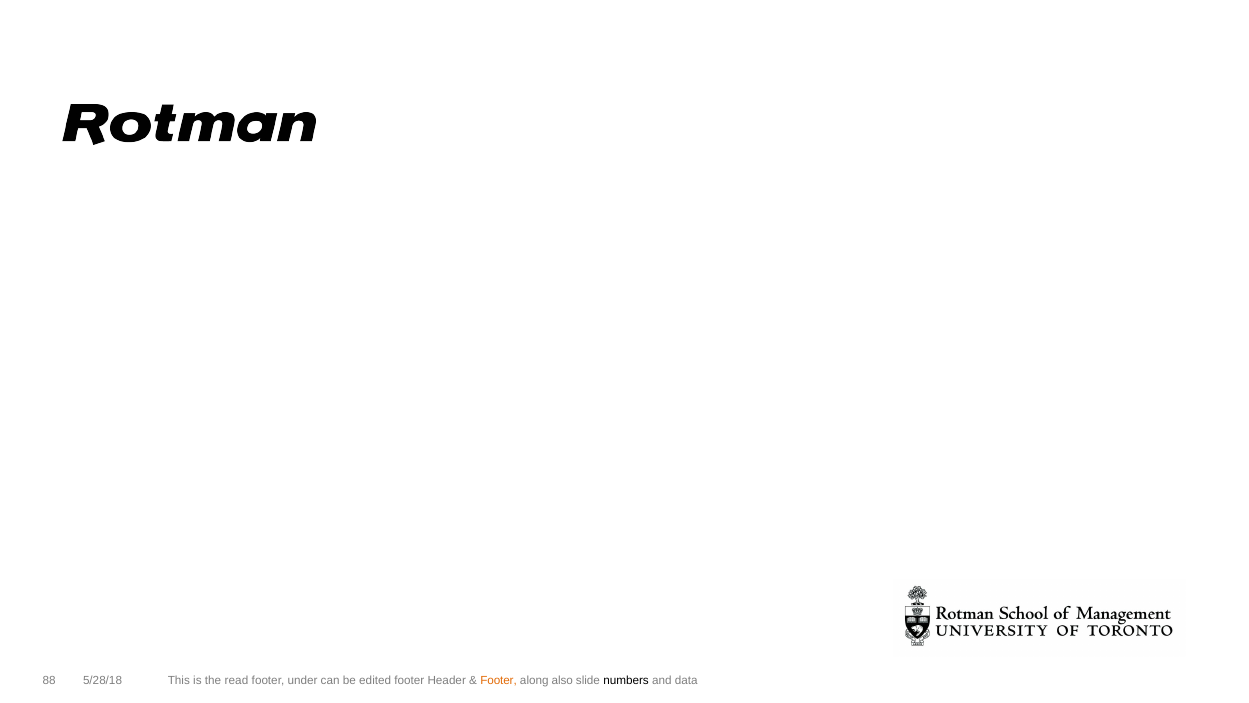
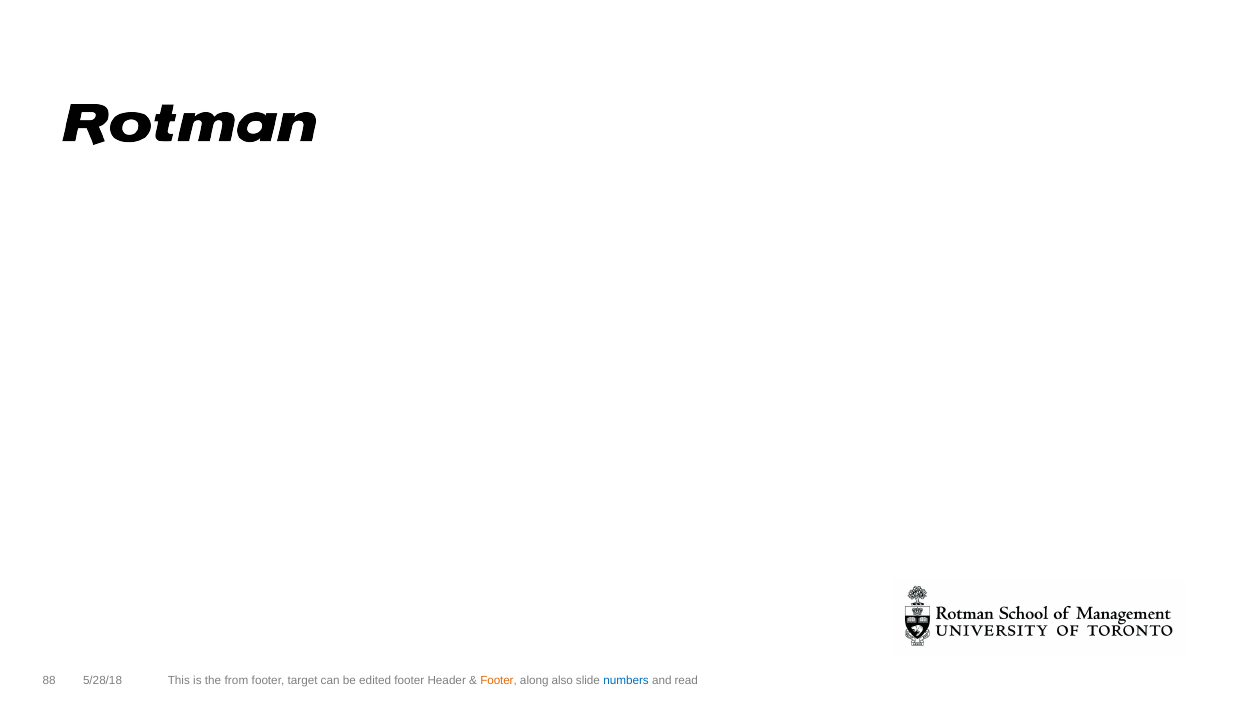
read: read -> from
under: under -> target
numbers colour: black -> blue
data: data -> read
